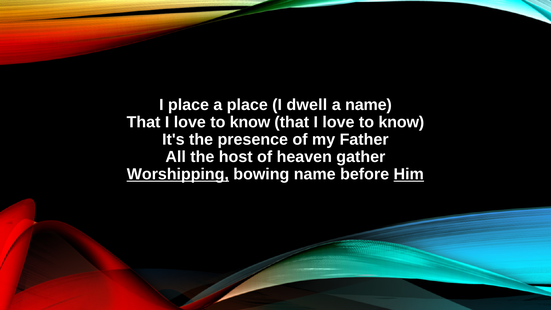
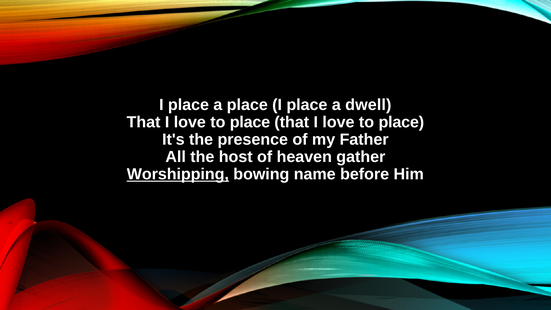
place I dwell: dwell -> place
a name: name -> dwell
know at (250, 122): know -> place
know at (401, 122): know -> place
Him underline: present -> none
